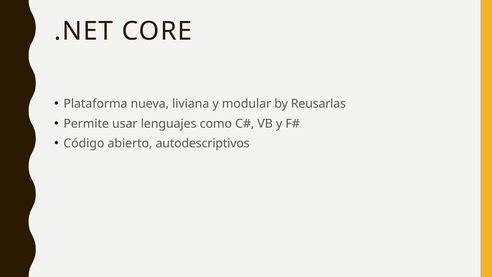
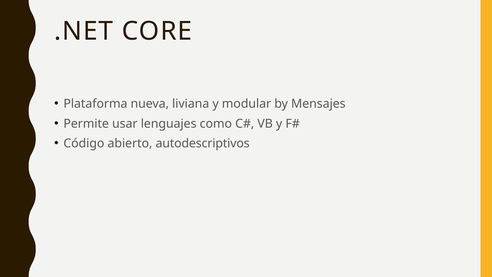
Reusarlas: Reusarlas -> Mensajes
